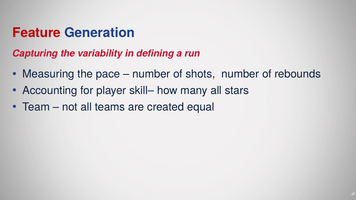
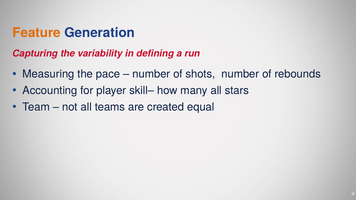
Feature colour: red -> orange
